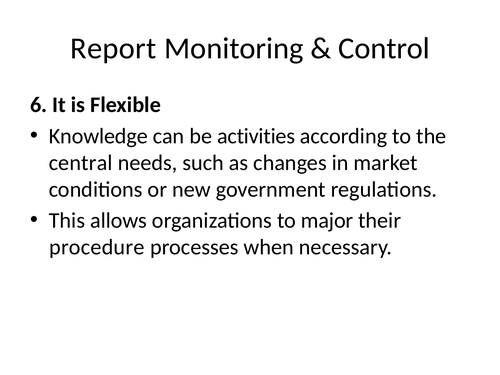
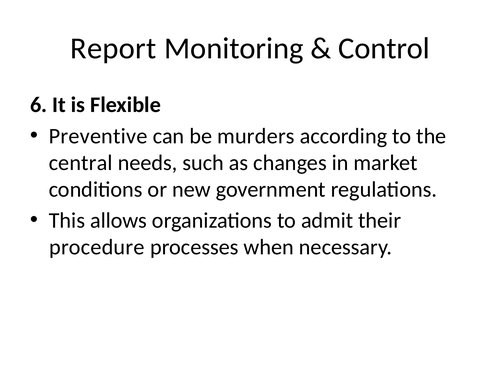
Knowledge: Knowledge -> Preventive
activities: activities -> murders
major: major -> admit
